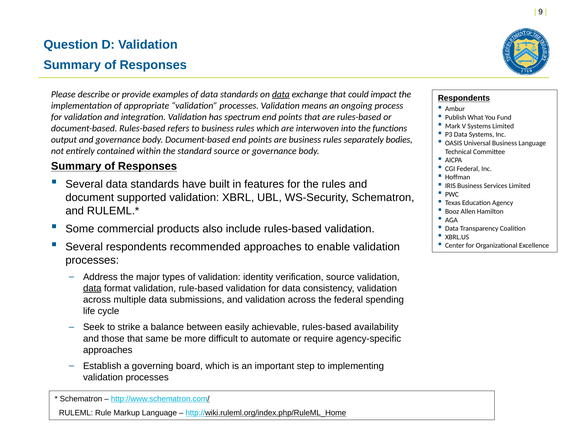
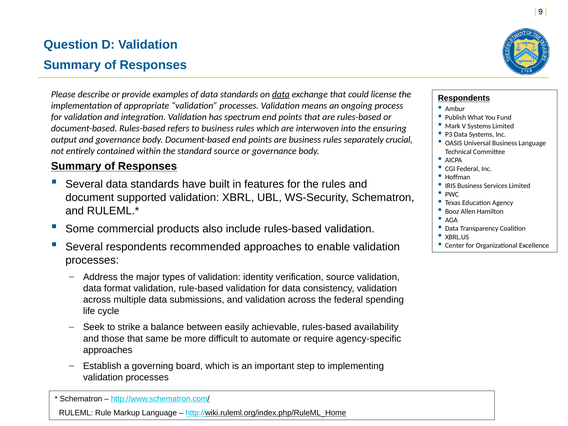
impact: impact -> license
functions: functions -> ensuring
bodies: bodies -> crucial
data at (92, 288) underline: present -> none
